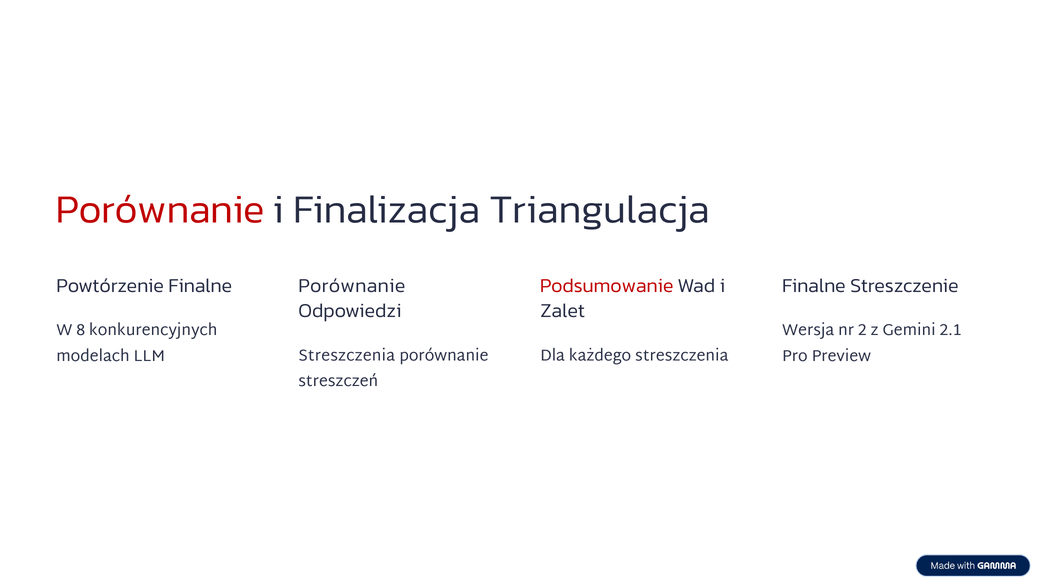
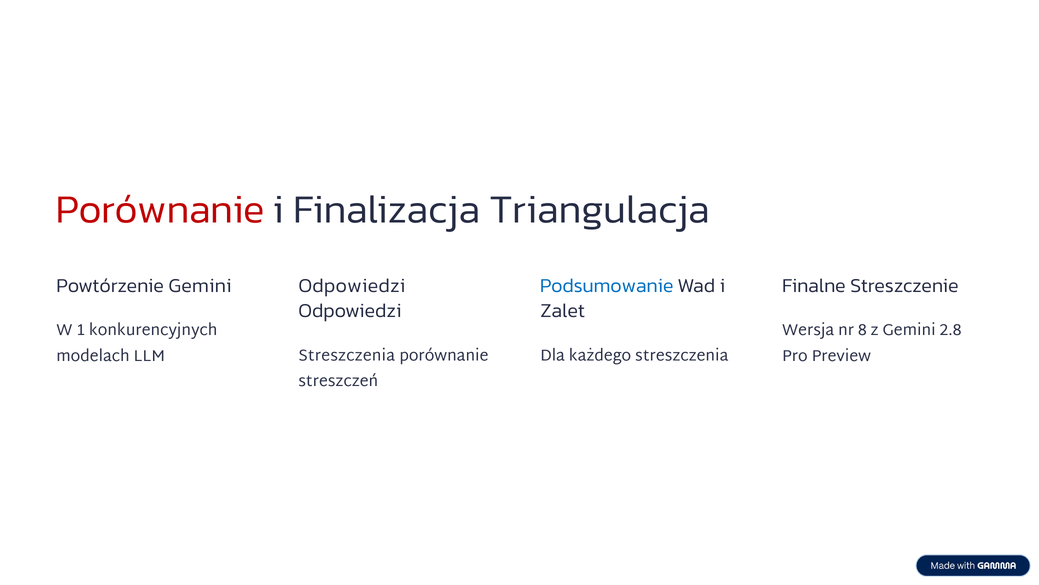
Powtórzenie Finalne: Finalne -> Gemini
Porównanie at (352, 286): Porównanie -> Odpowiedzi
Podsumowanie colour: red -> blue
8: 8 -> 1
2: 2 -> 8
2.1: 2.1 -> 2.8
